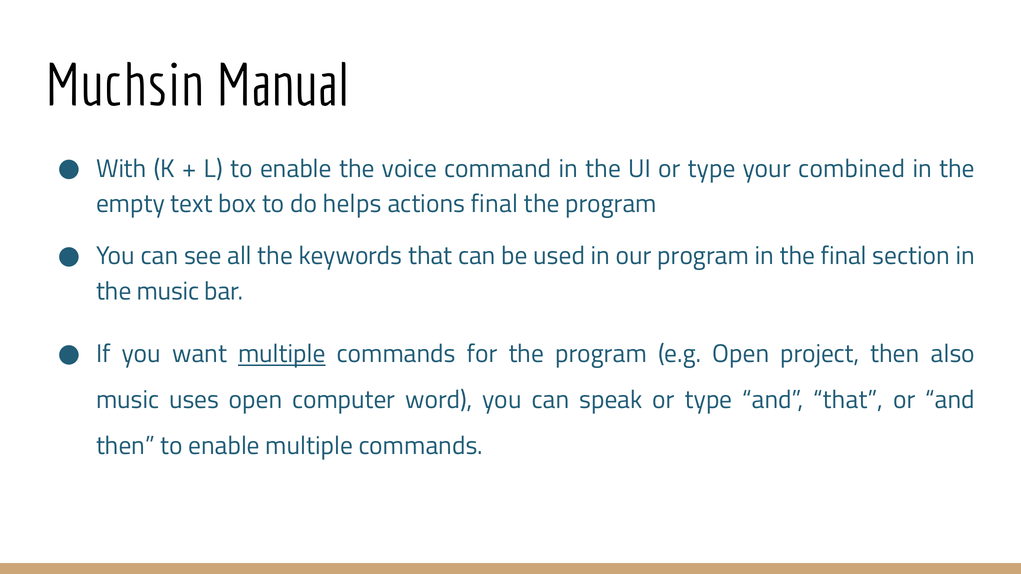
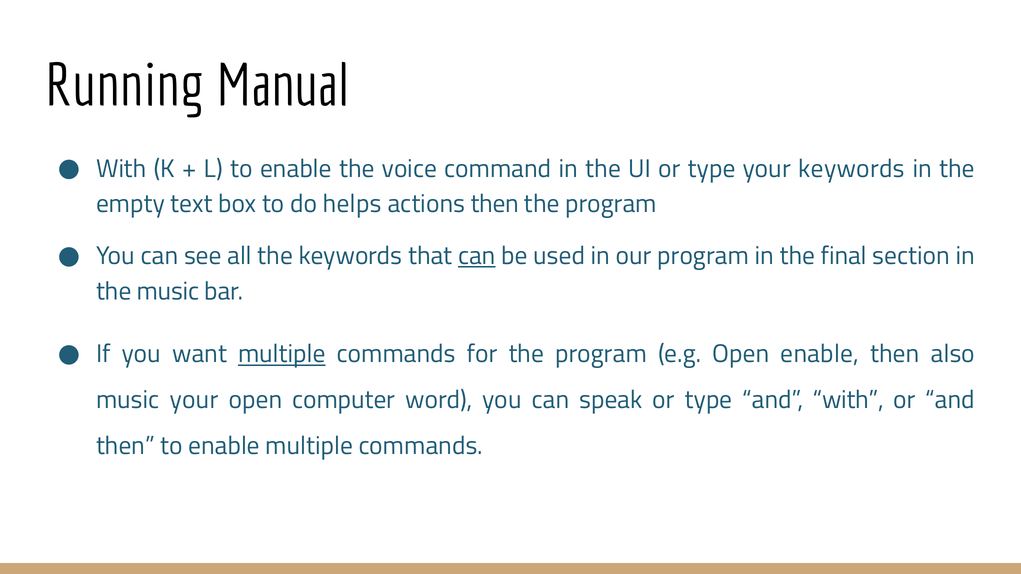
Muchsin: Muchsin -> Running
your combined: combined -> keywords
actions final: final -> then
can at (477, 256) underline: none -> present
Open project: project -> enable
music uses: uses -> your
and that: that -> with
